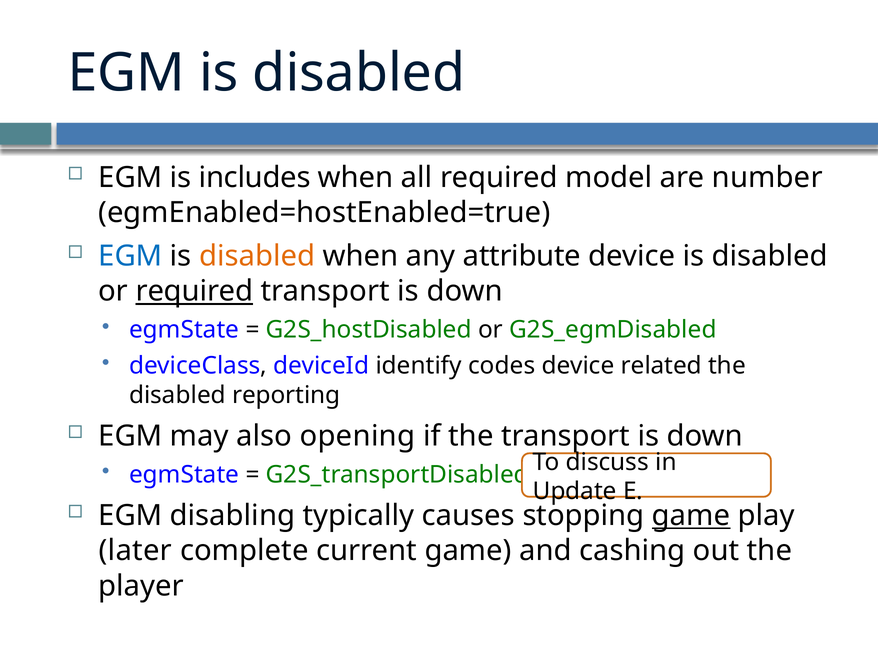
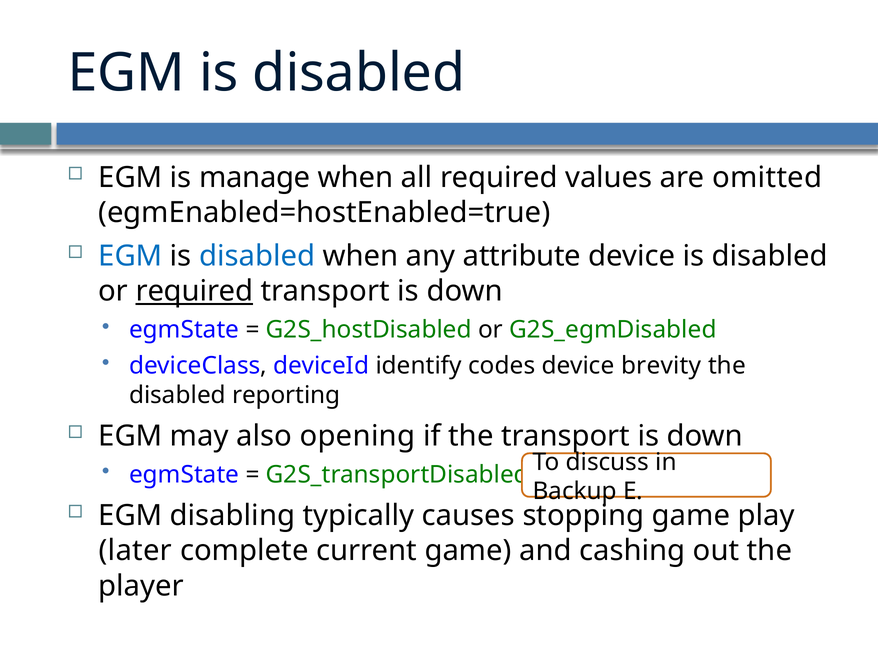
includes: includes -> manage
model: model -> values
number: number -> omitted
disabled at (257, 256) colour: orange -> blue
related: related -> brevity
Update: Update -> Backup
game at (691, 516) underline: present -> none
